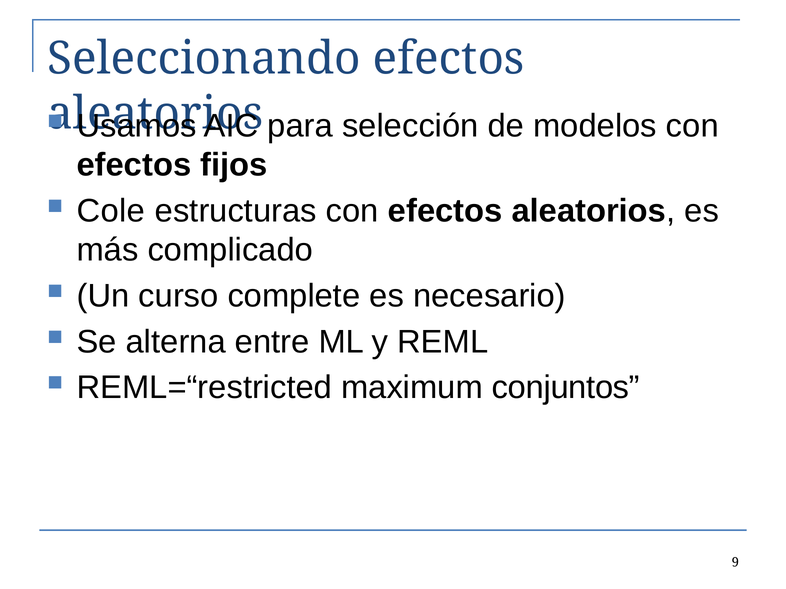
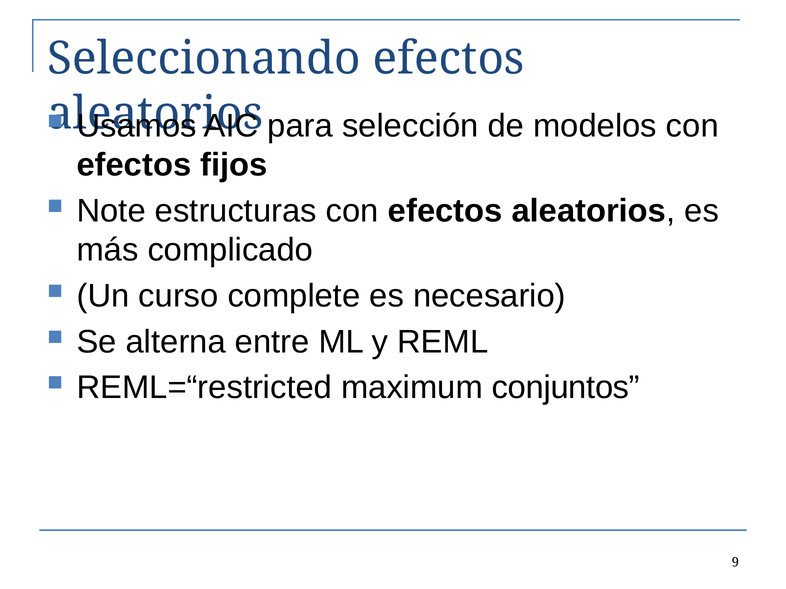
Cole: Cole -> Note
